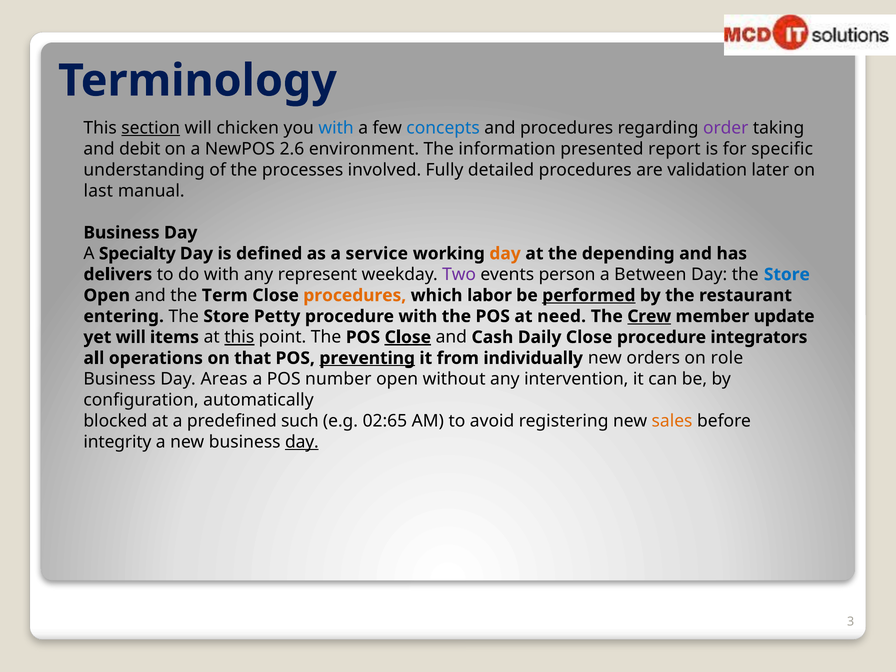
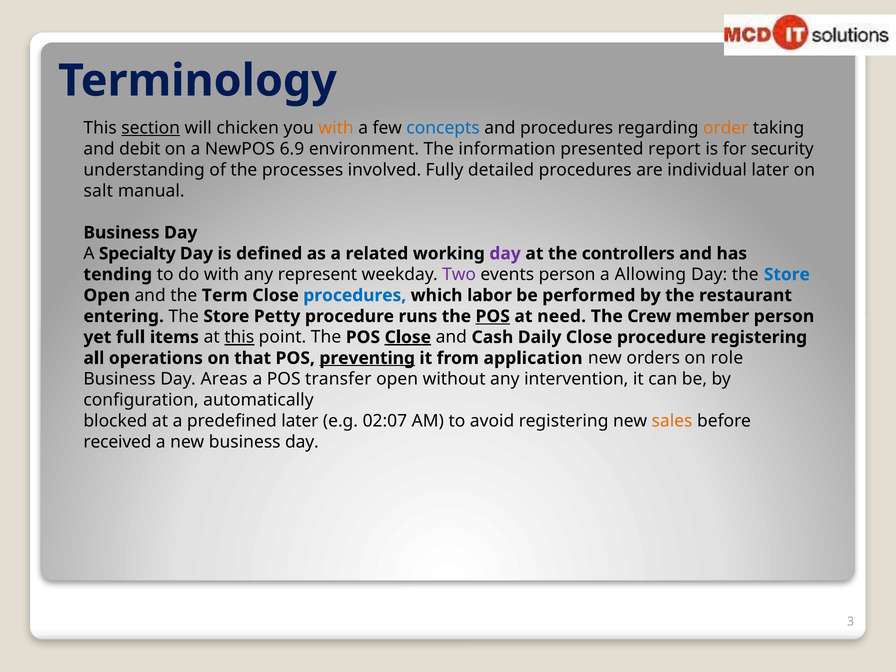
with at (336, 128) colour: blue -> orange
order colour: purple -> orange
2.6: 2.6 -> 6.9
specific: specific -> security
validation: validation -> individual
last: last -> salt
service: service -> related
day at (505, 254) colour: orange -> purple
depending: depending -> controllers
delivers: delivers -> tending
Between: Between -> Allowing
procedures at (355, 295) colour: orange -> blue
performed underline: present -> none
procedure with: with -> runs
POS at (493, 316) underline: none -> present
Crew underline: present -> none
member update: update -> person
yet will: will -> full
procedure integrators: integrators -> registering
individually: individually -> application
number: number -> transfer
predefined such: such -> later
02:65: 02:65 -> 02:07
integrity: integrity -> received
day at (302, 442) underline: present -> none
